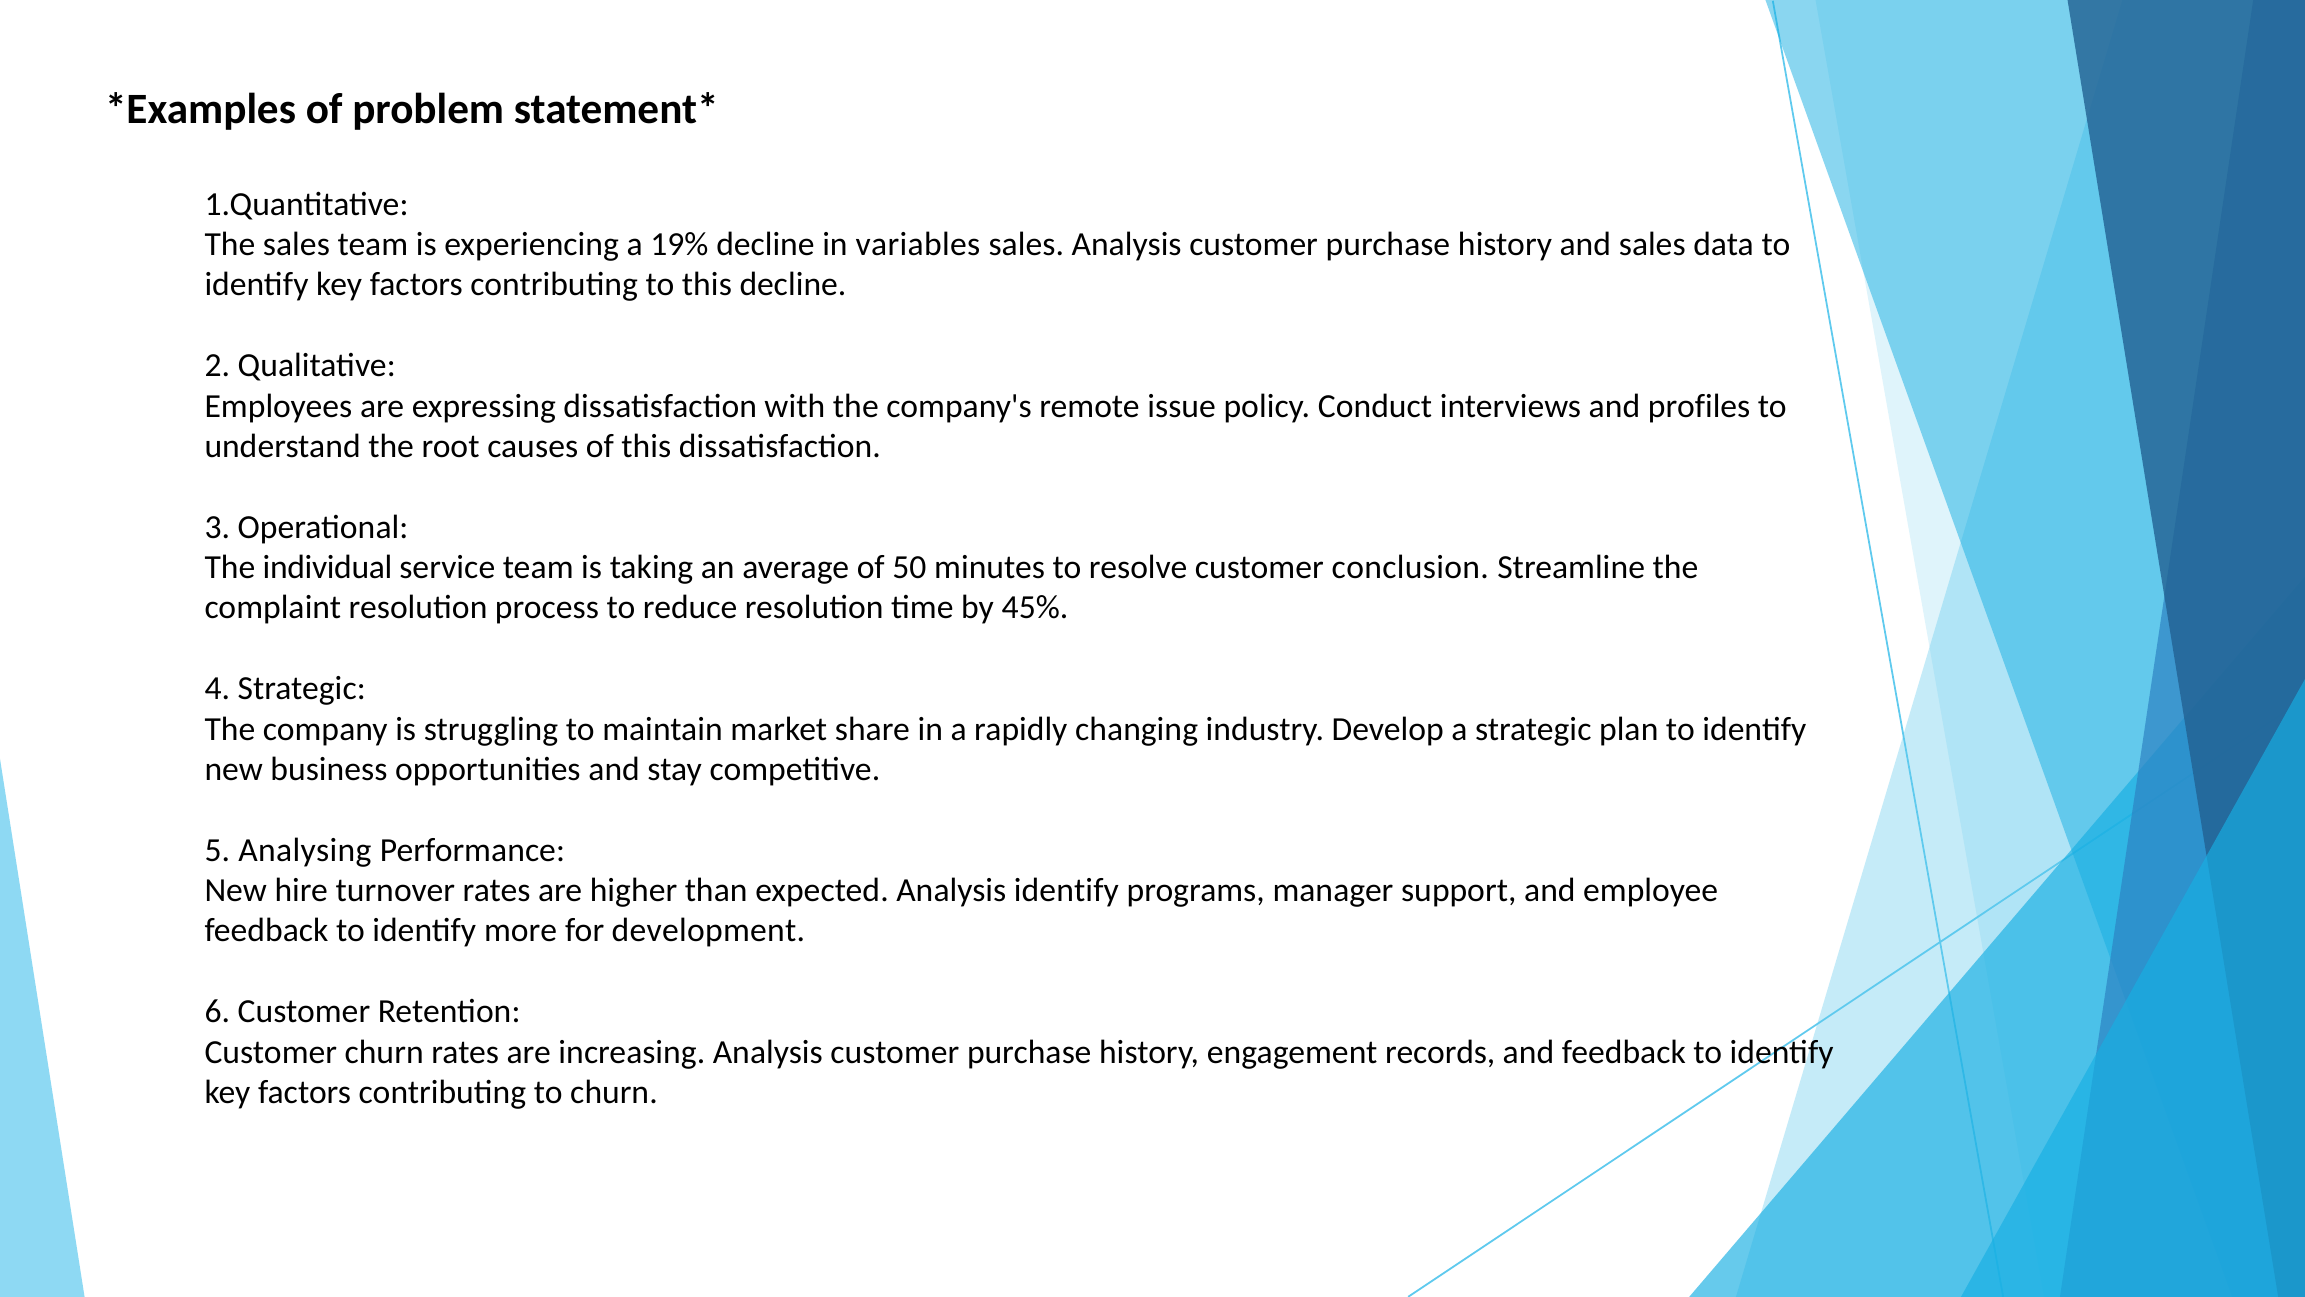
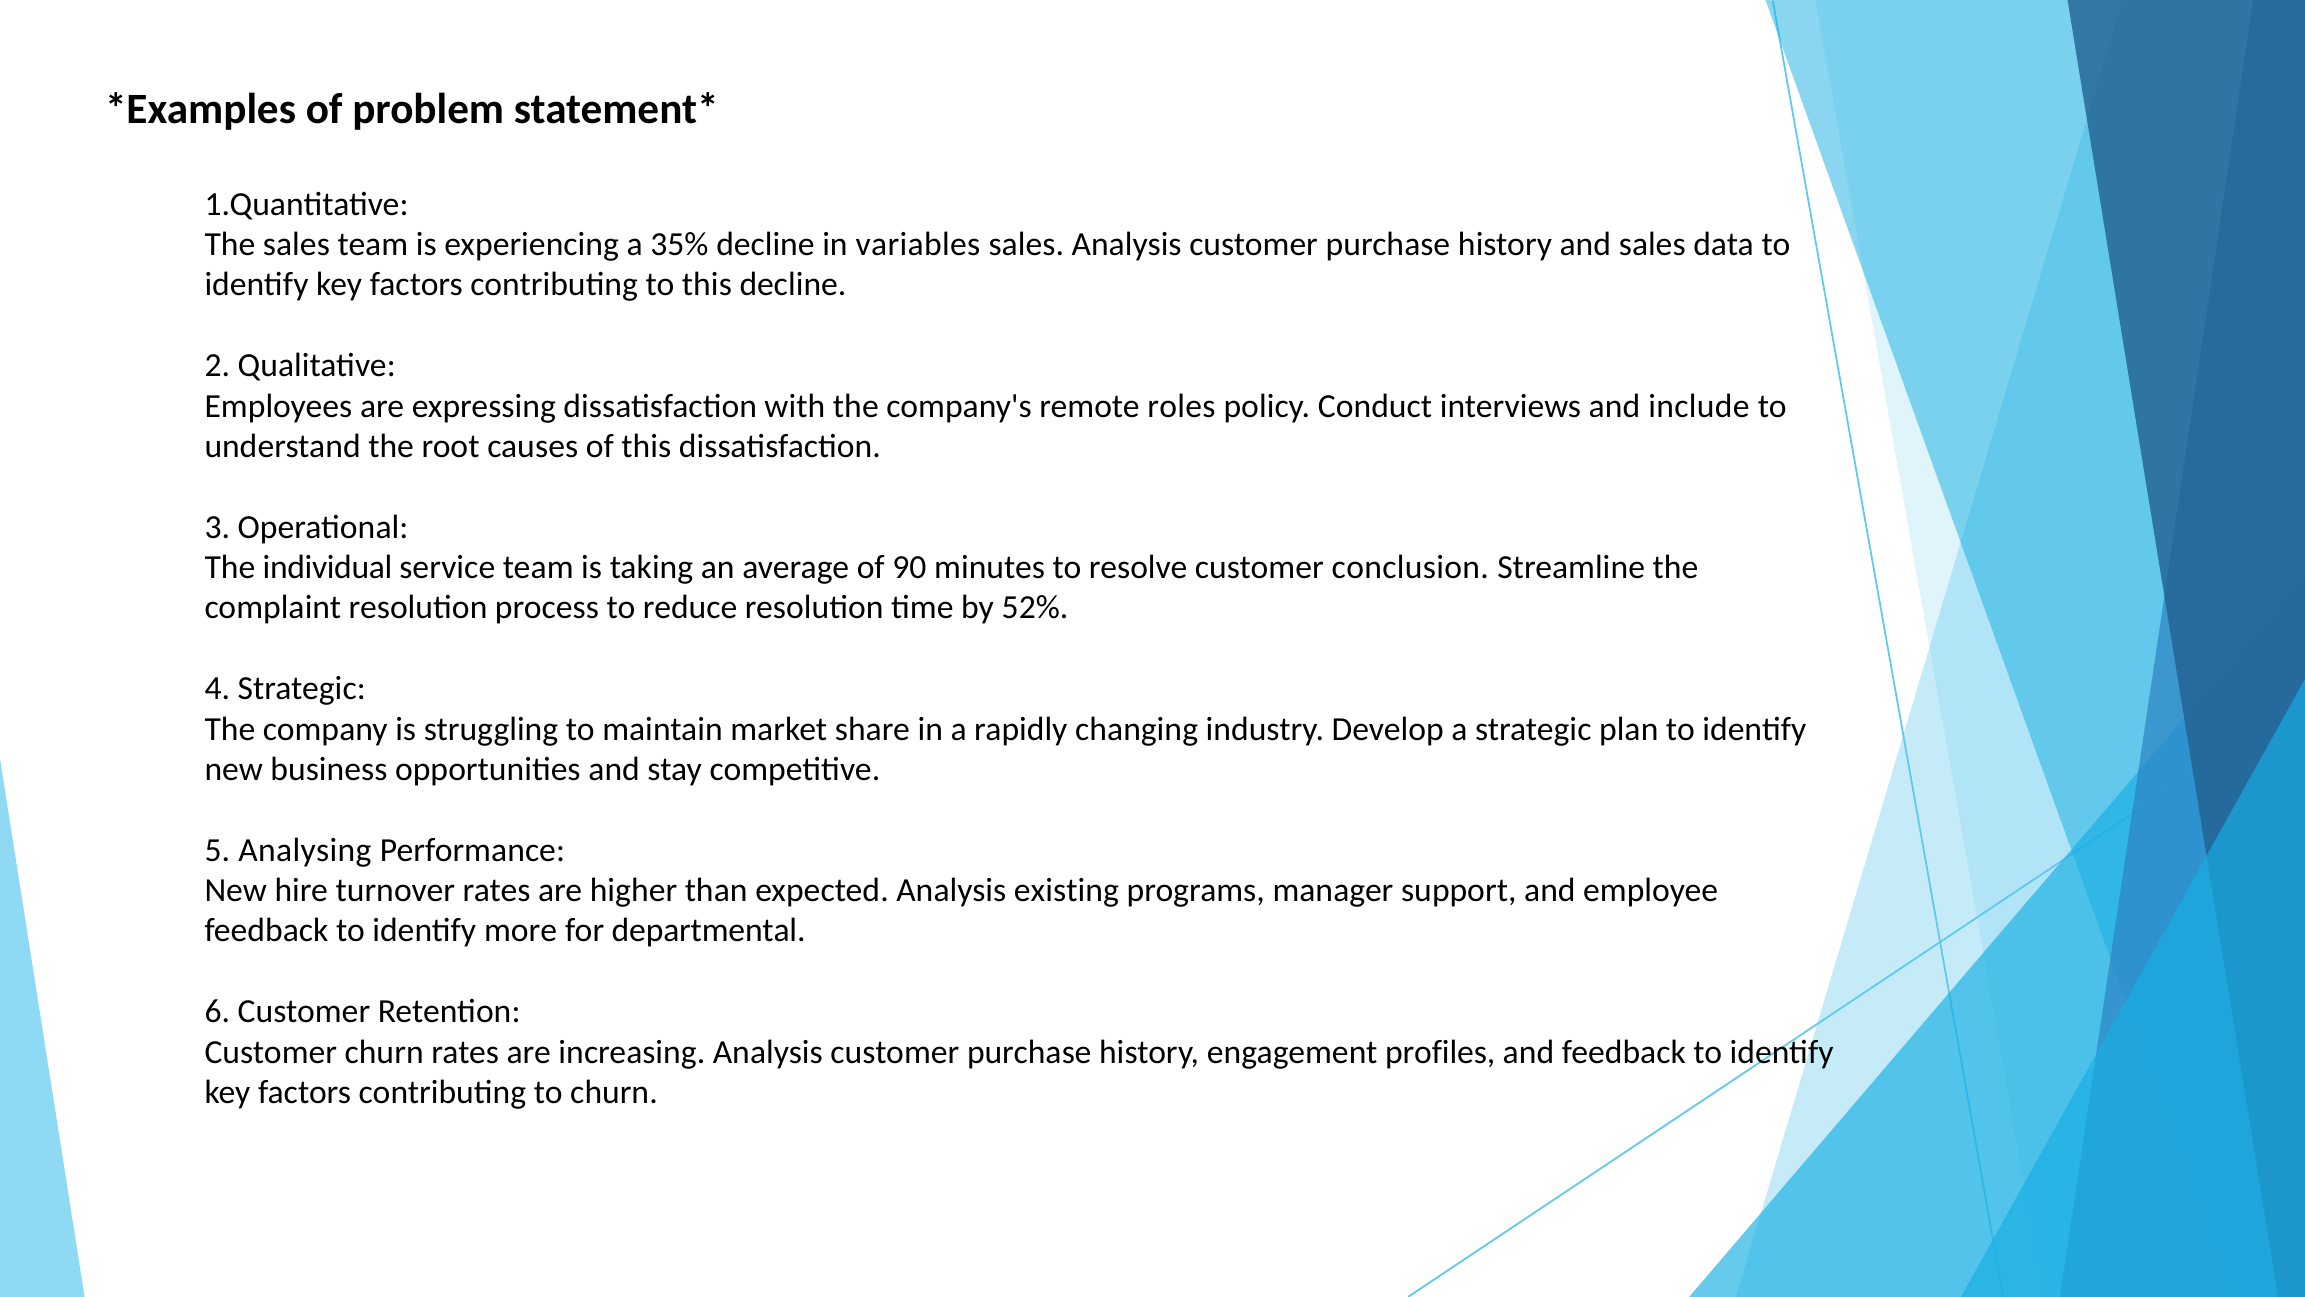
19%: 19% -> 35%
issue: issue -> roles
profiles: profiles -> include
50: 50 -> 90
45%: 45% -> 52%
Analysis identify: identify -> existing
development: development -> departmental
records: records -> profiles
